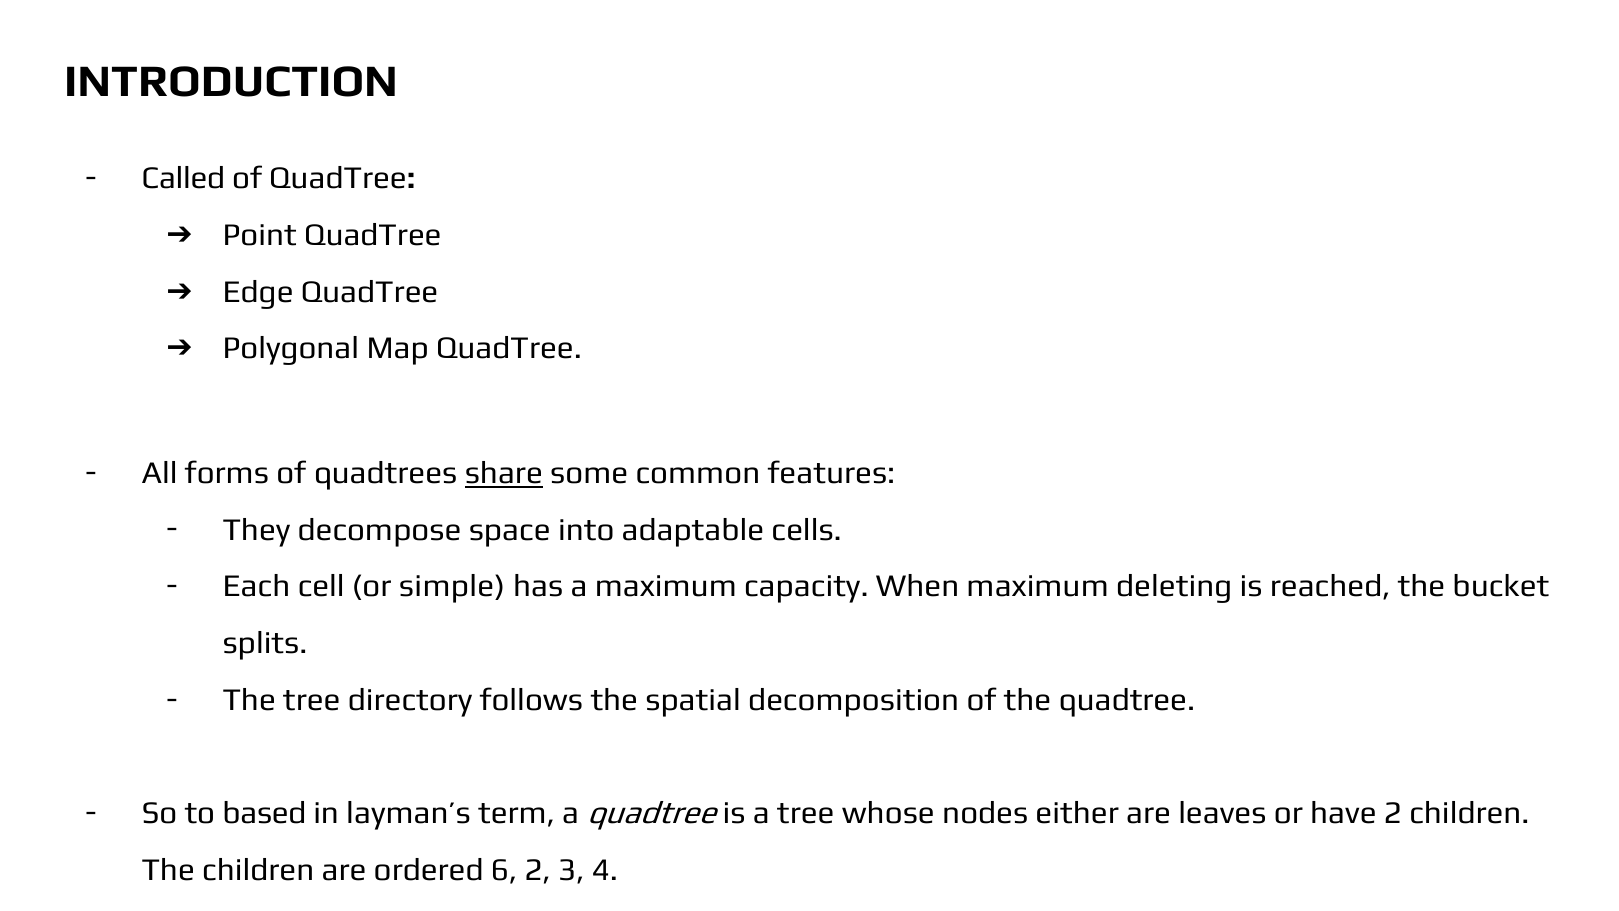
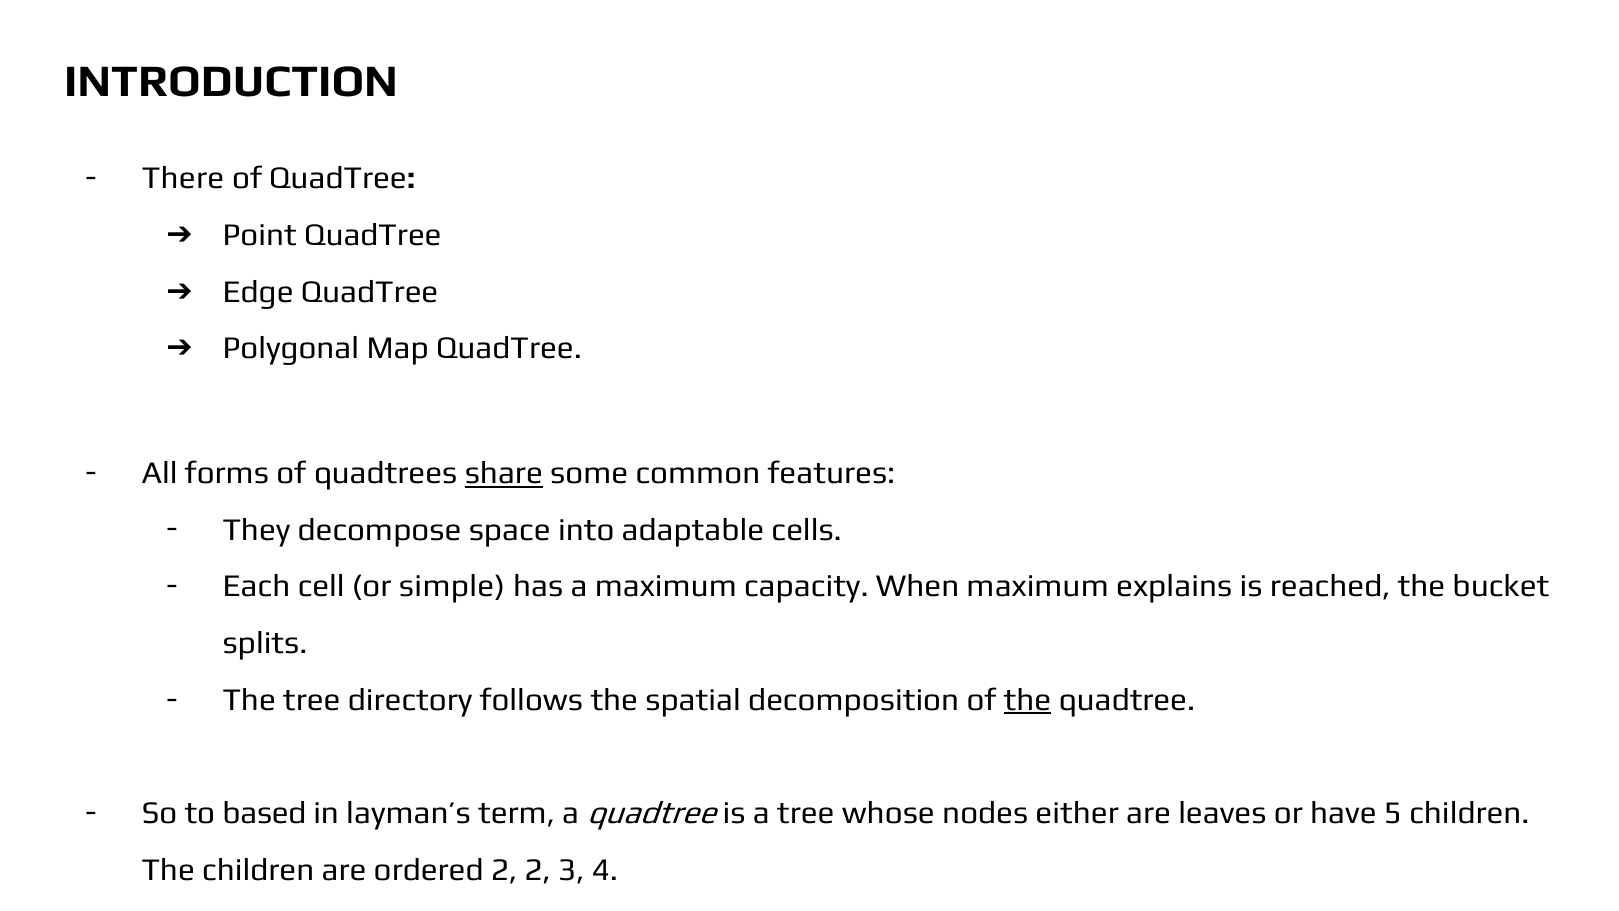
Called: Called -> There
deleting: deleting -> explains
the at (1027, 700) underline: none -> present
have 2: 2 -> 5
ordered 6: 6 -> 2
